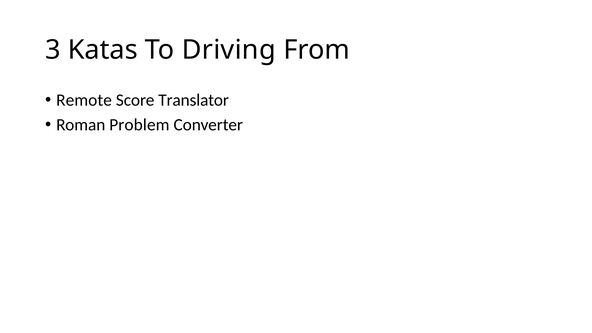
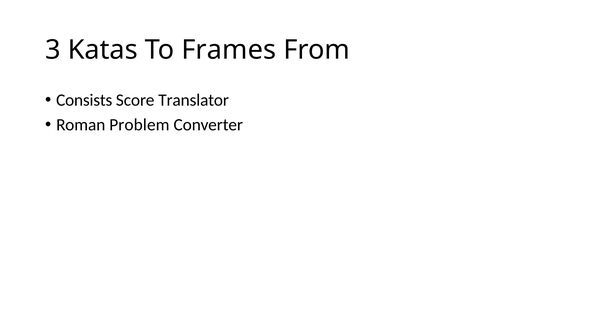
Driving: Driving -> Frames
Remote: Remote -> Consists
